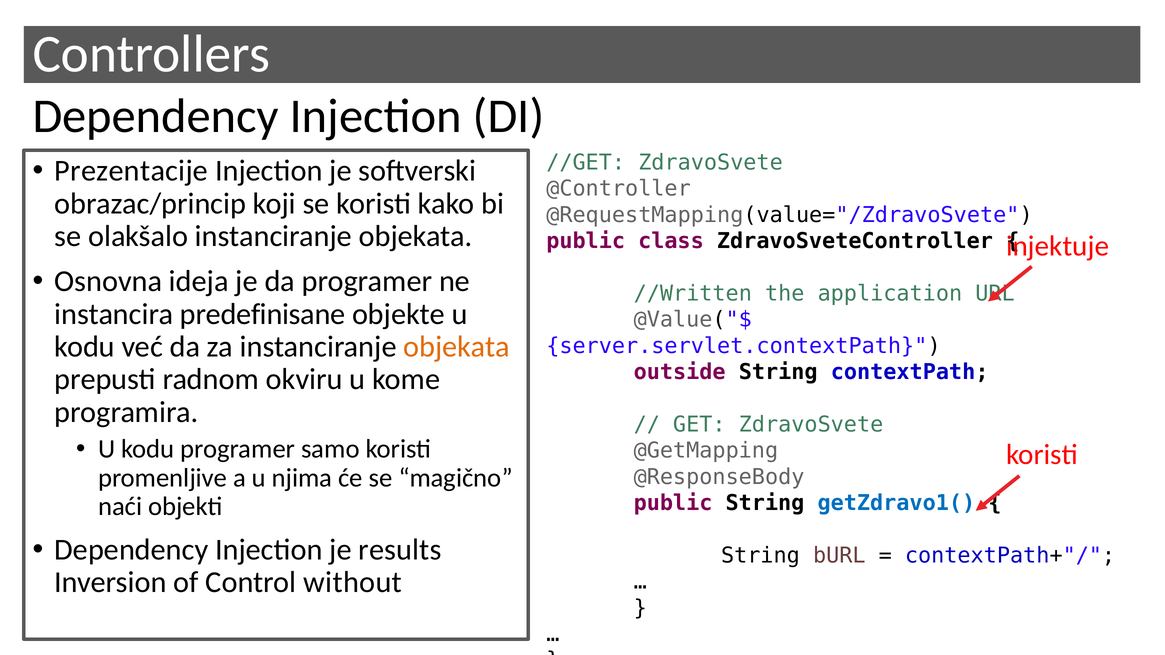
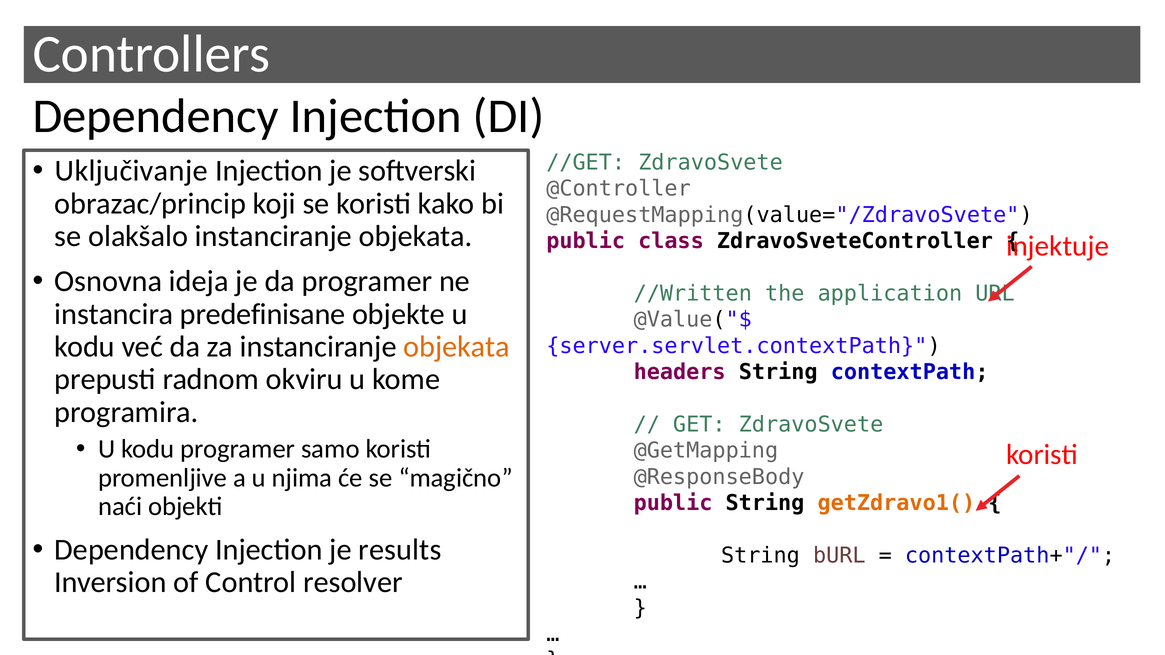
Prezentacije: Prezentacije -> Uključivanje
outside: outside -> headers
getZdravo1( colour: blue -> orange
without: without -> resolver
